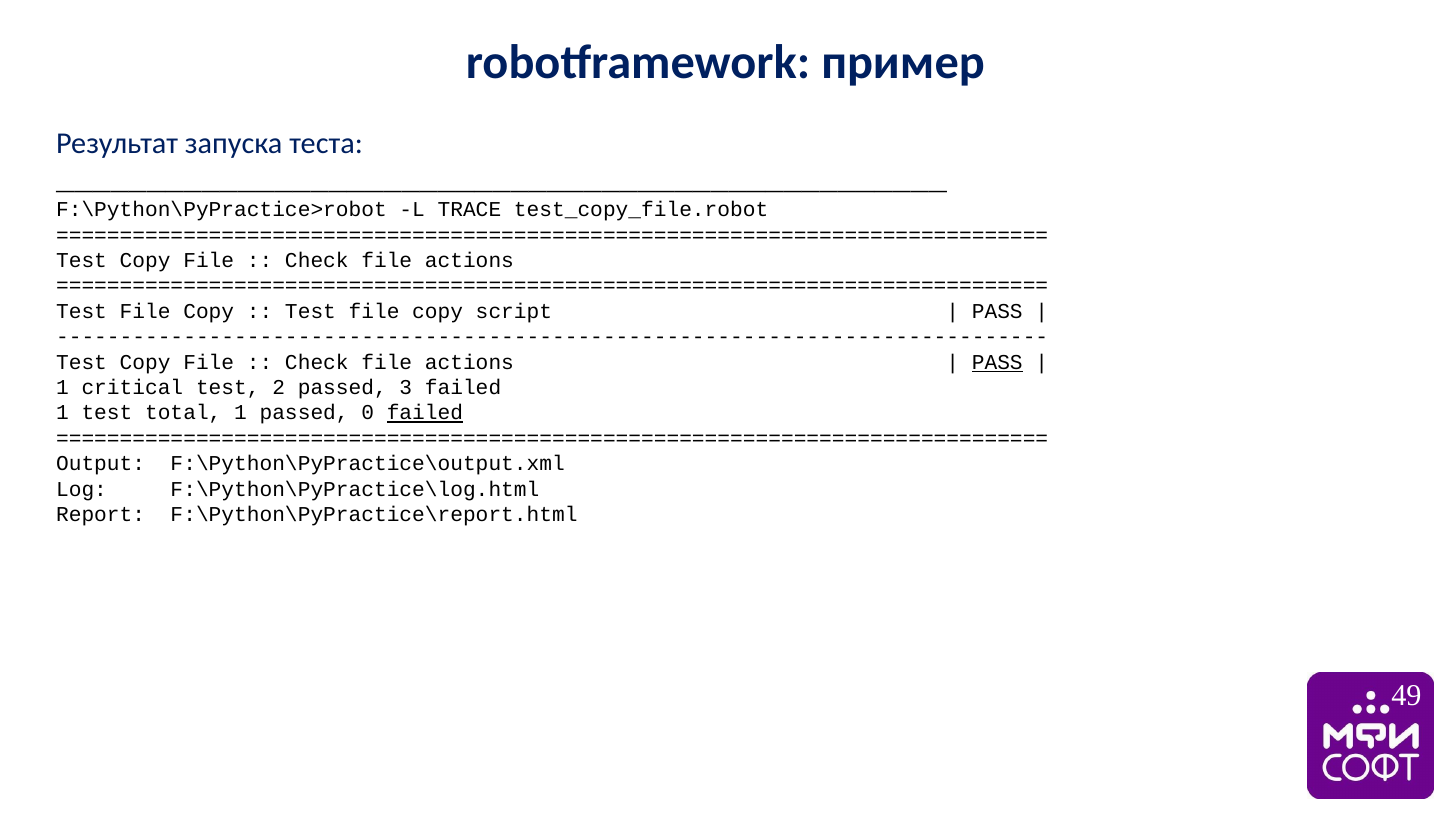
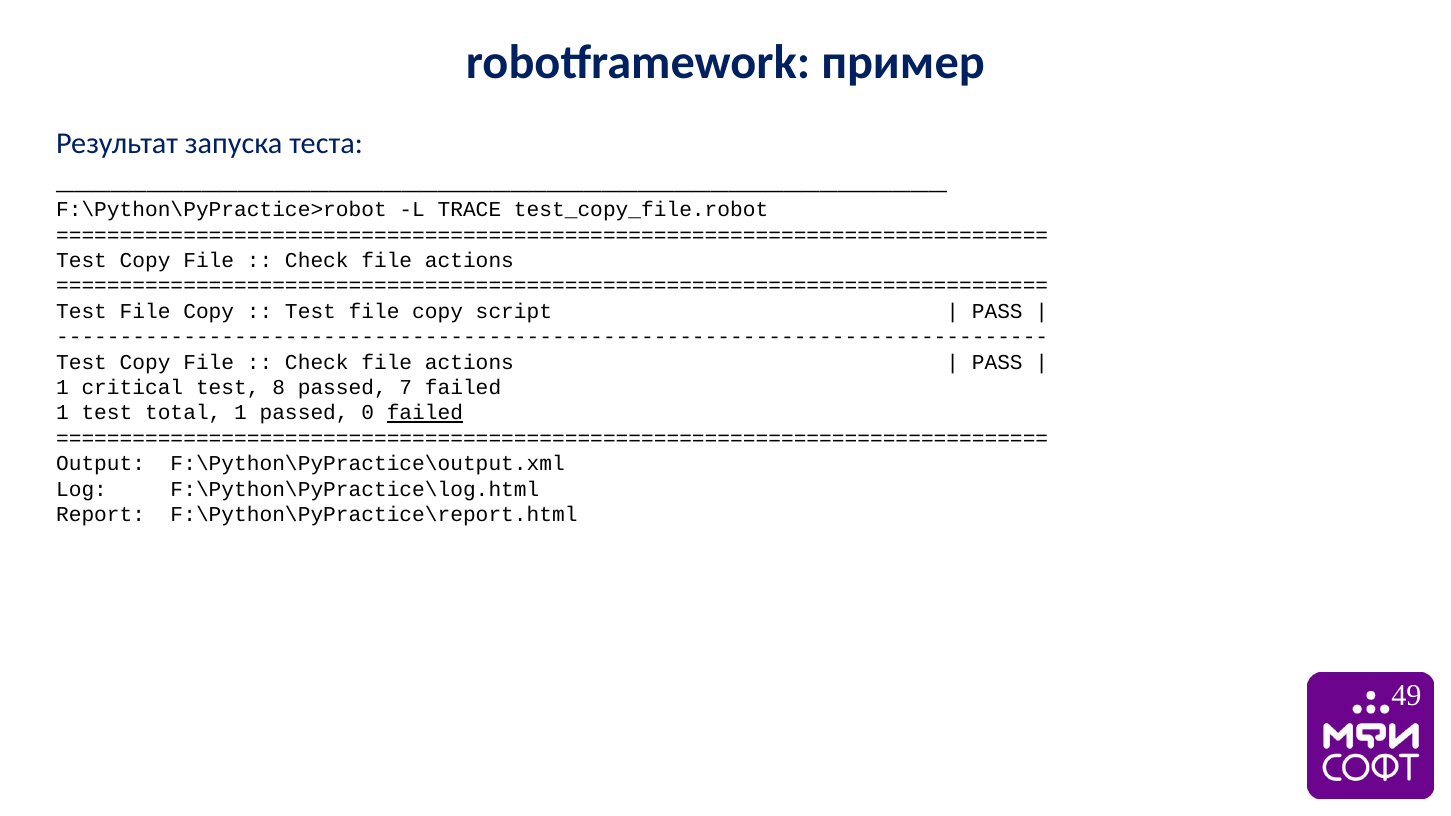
PASS at (997, 362) underline: present -> none
2: 2 -> 8
3: 3 -> 7
